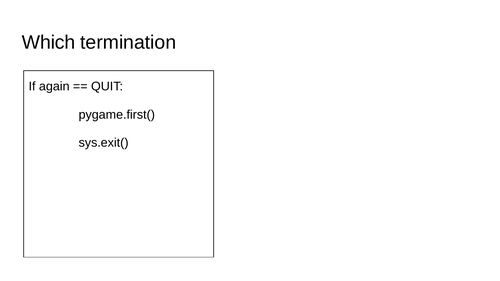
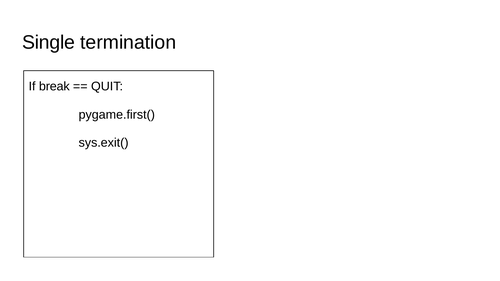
Which: Which -> Single
again: again -> break
